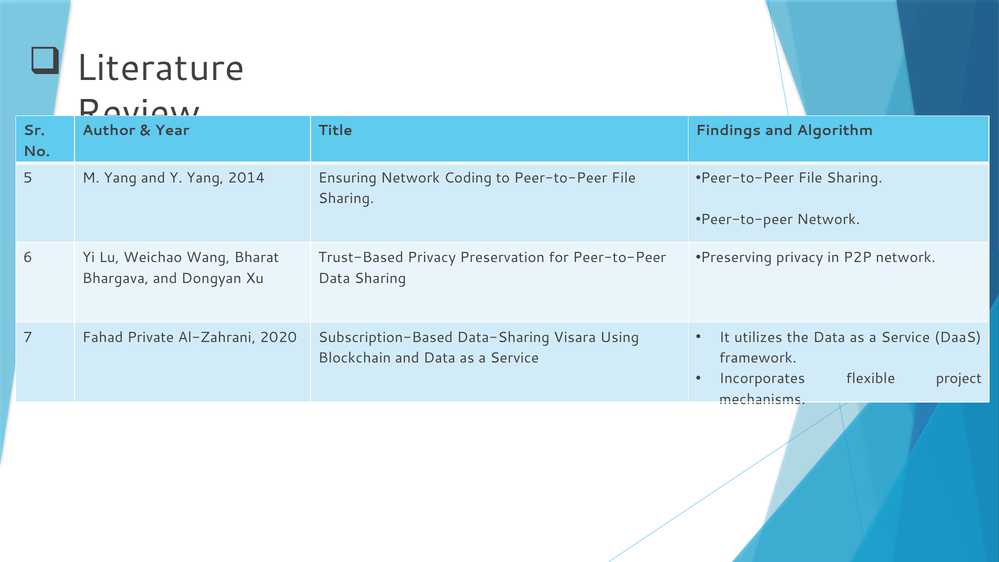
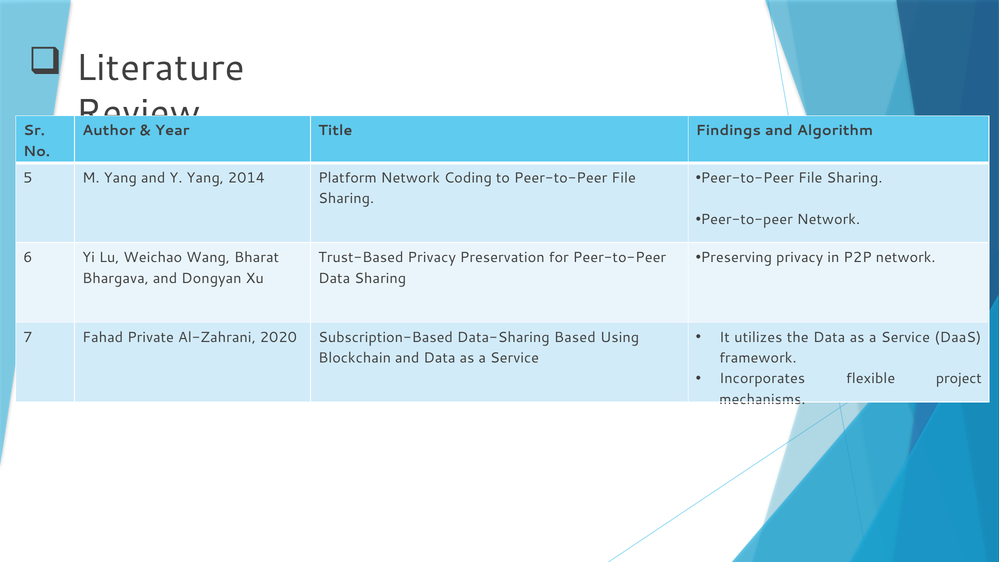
Ensuring: Ensuring -> Platform
Visara: Visara -> Based
